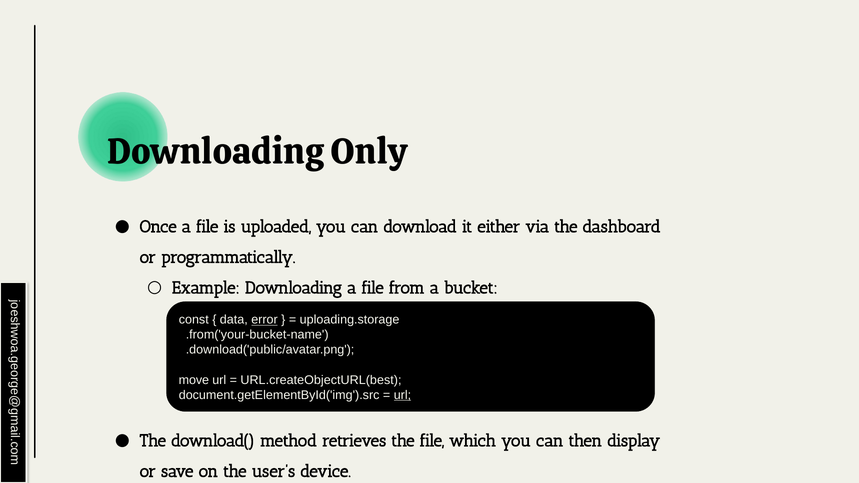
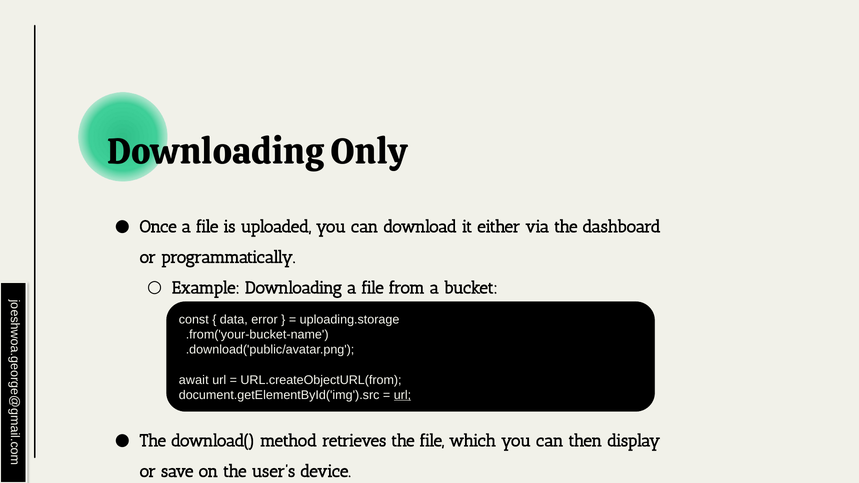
error underline: present -> none
move: move -> await
URL.createObjectURL(best: URL.createObjectURL(best -> URL.createObjectURL(from
